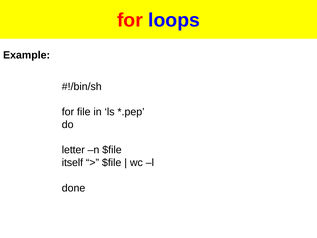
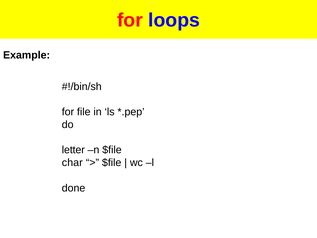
itself: itself -> char
